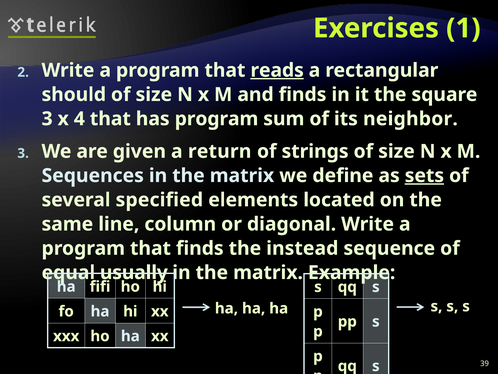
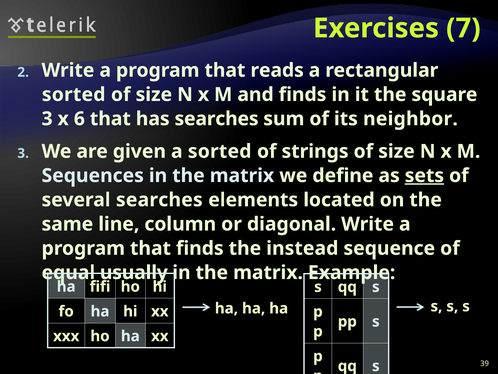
1: 1 -> 7
reads underline: present -> none
should at (74, 94): should -> sorted
4: 4 -> 6
has program: program -> searches
a return: return -> sorted
several specified: specified -> searches
